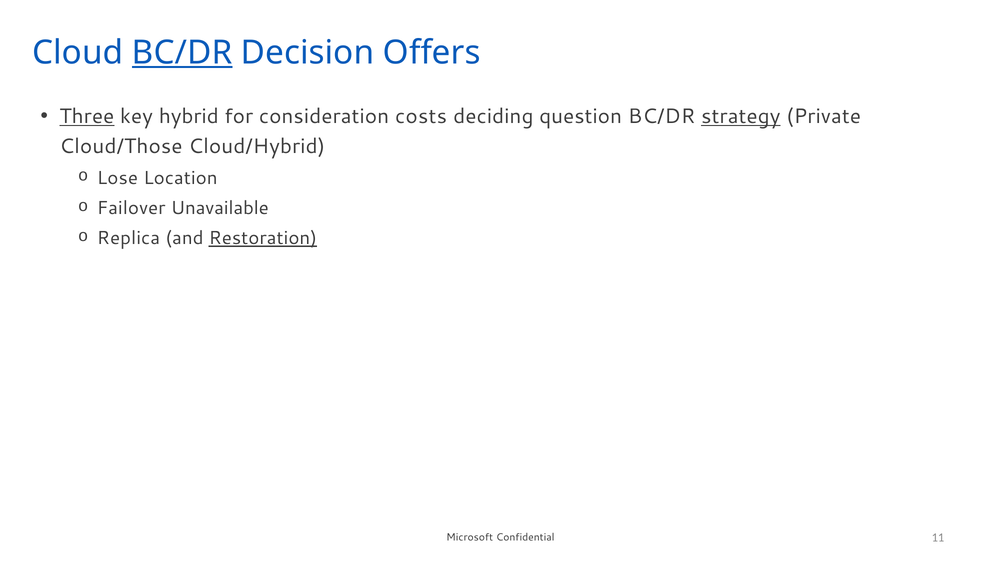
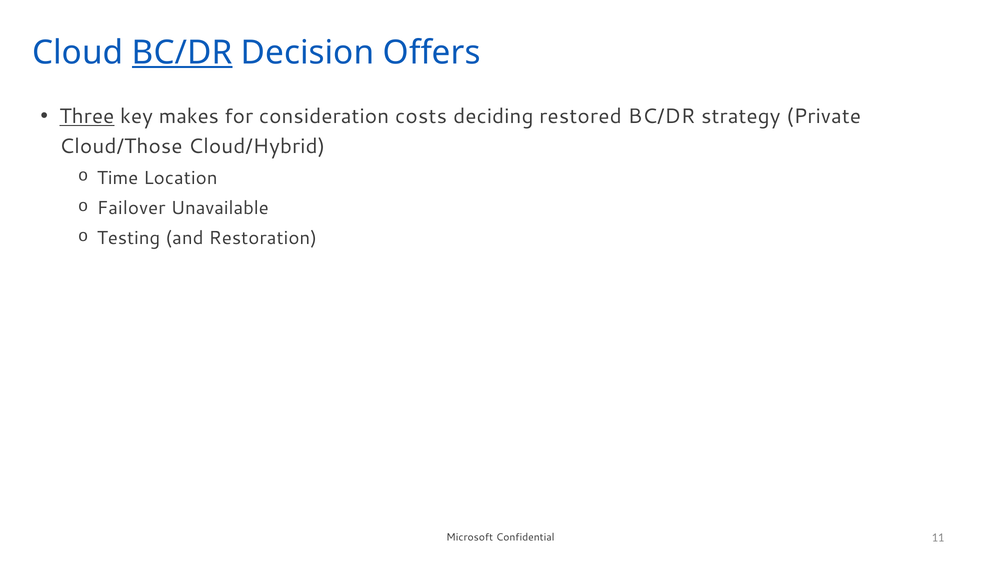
hybrid: hybrid -> makes
question: question -> restored
strategy underline: present -> none
Lose: Lose -> Time
Replica: Replica -> Testing
Restoration underline: present -> none
